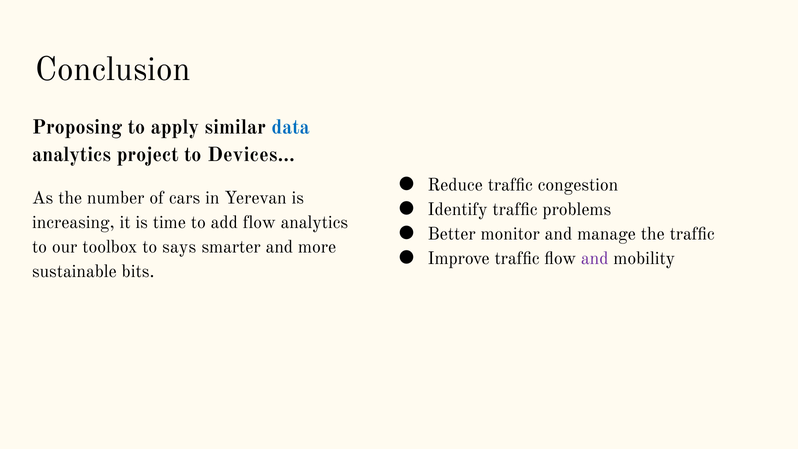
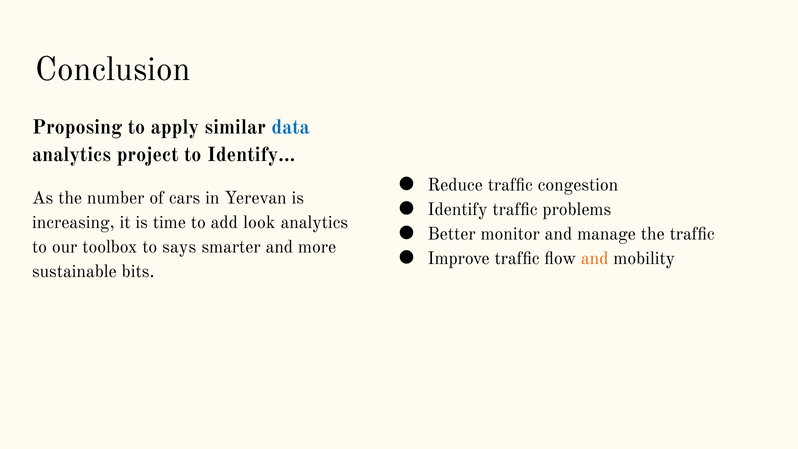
to Devices: Devices -> Identify
add flow: flow -> look
and at (595, 258) colour: purple -> orange
